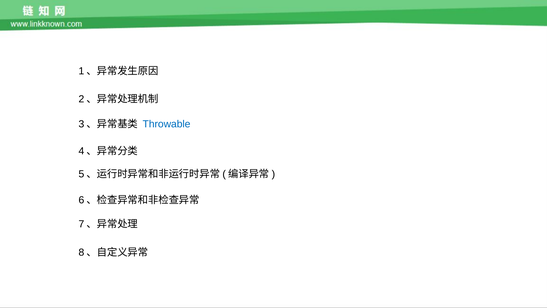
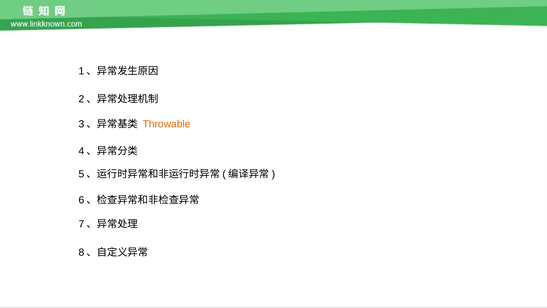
Throwable colour: blue -> orange
